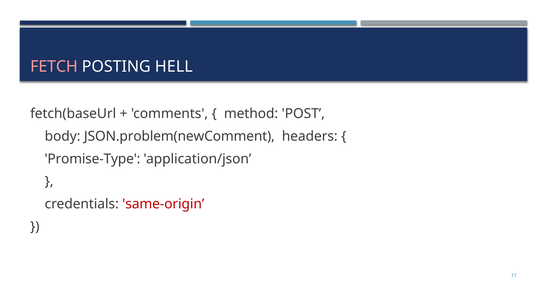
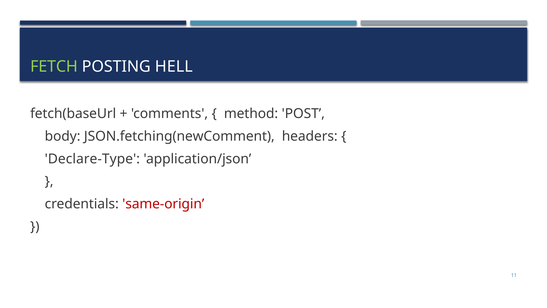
FETCH colour: pink -> light green
JSON.problem(newComment: JSON.problem(newComment -> JSON.fetching(newComment
Promise-Type: Promise-Type -> Declare-Type
